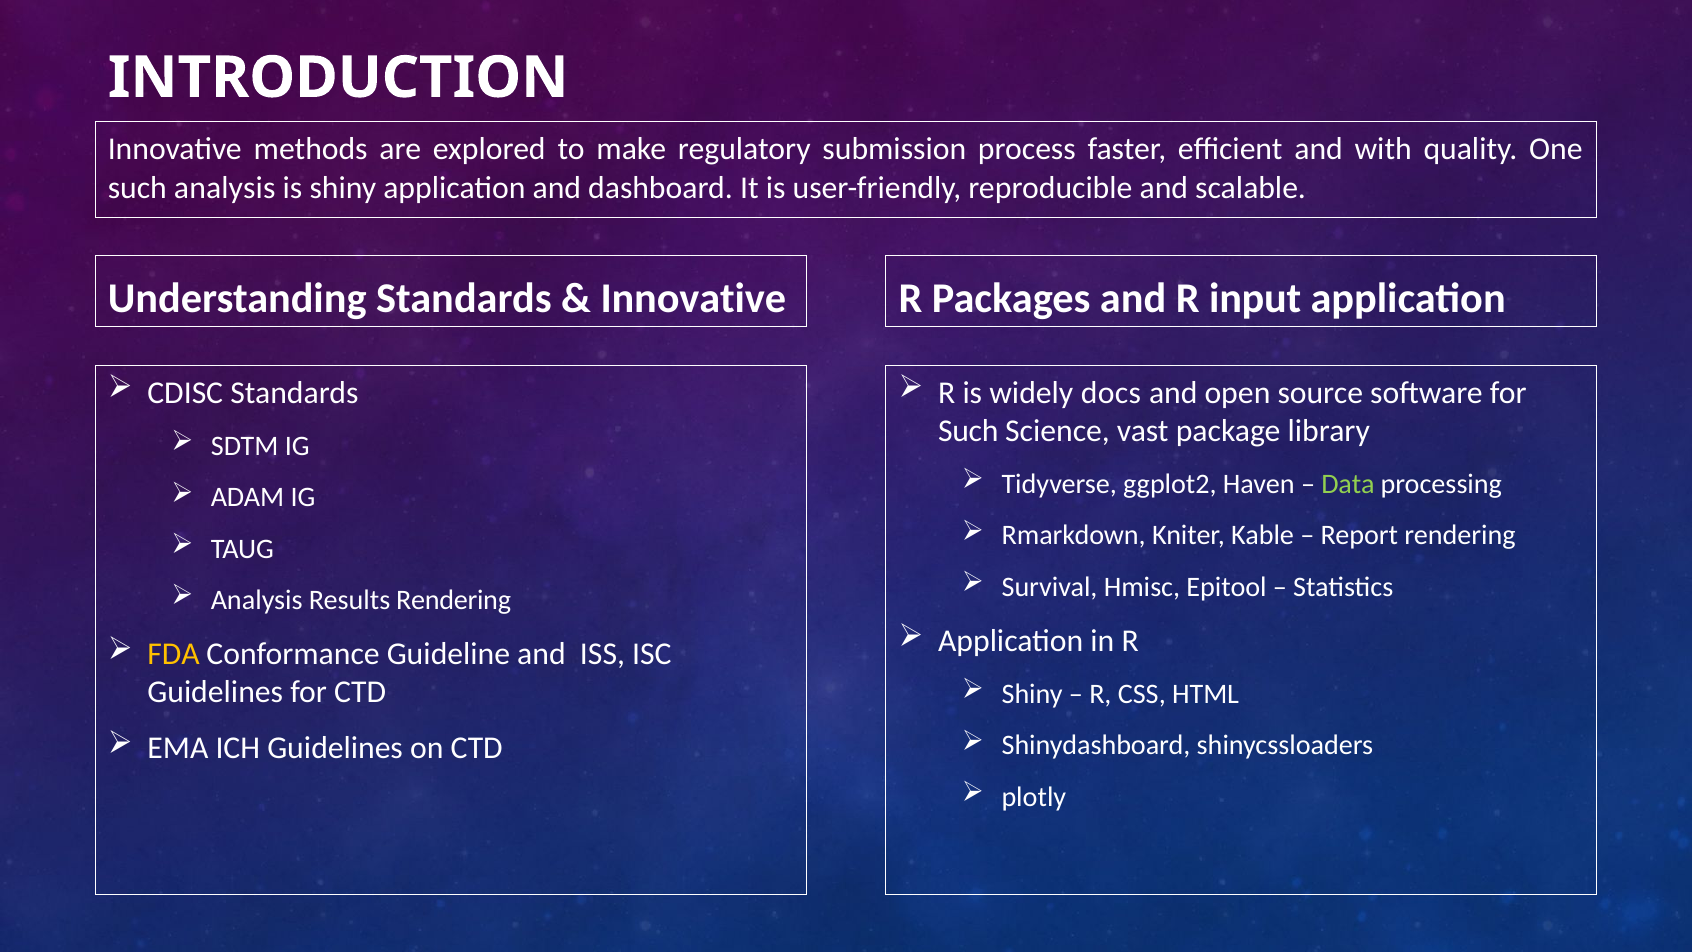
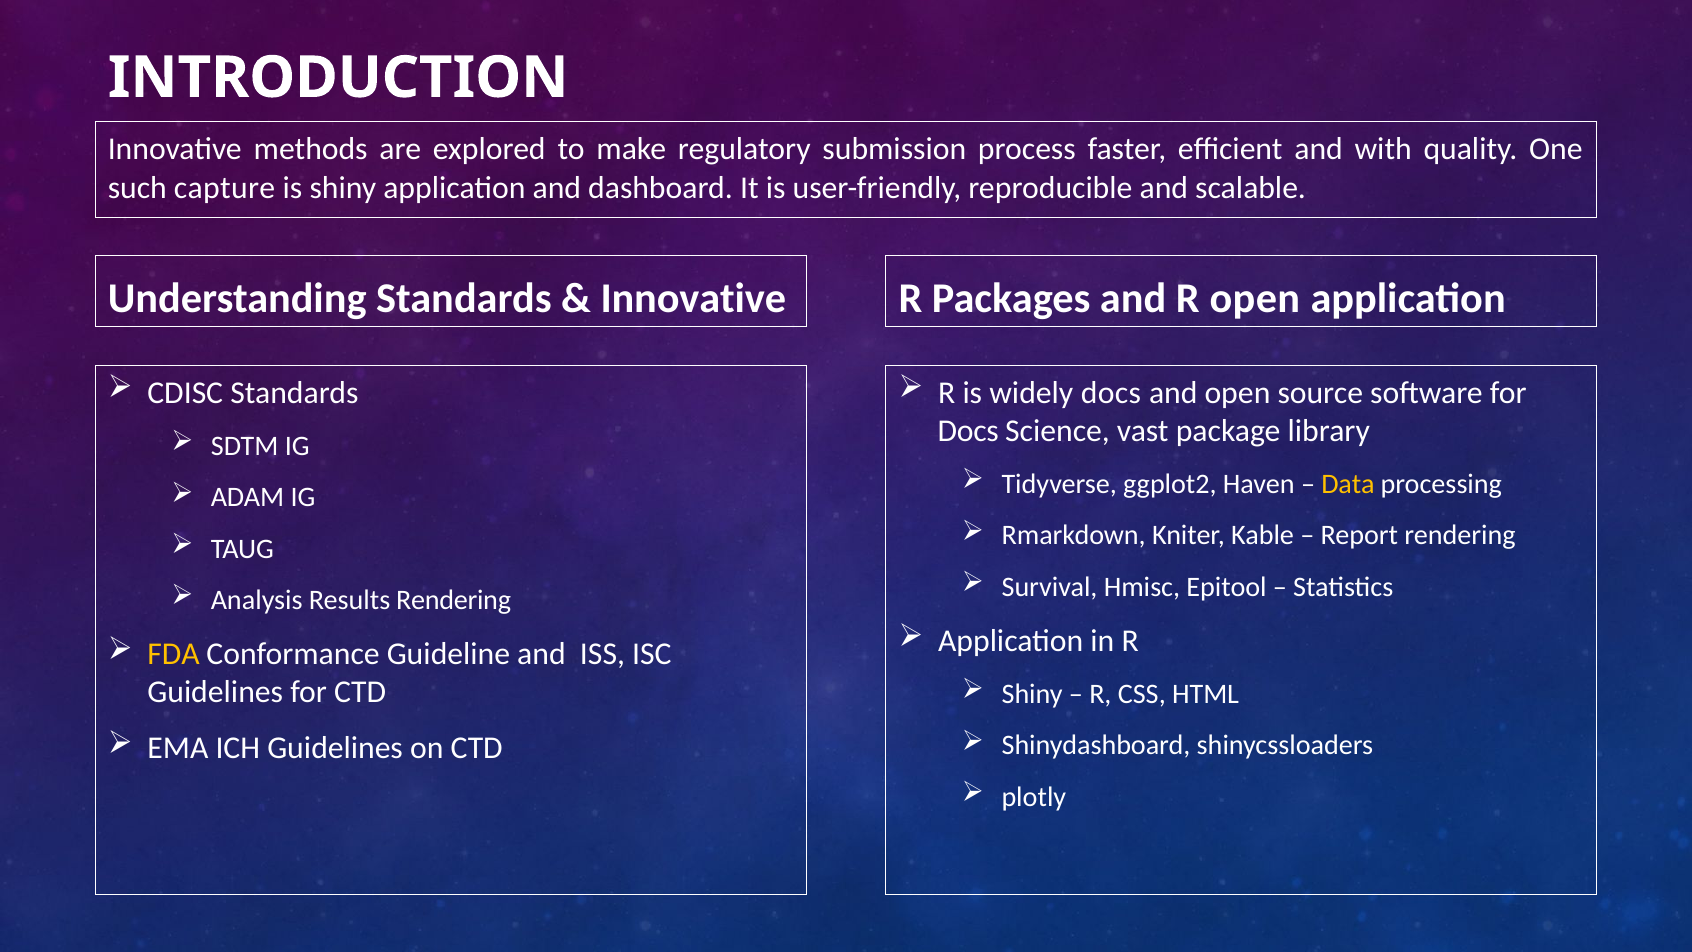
such analysis: analysis -> capture
R input: input -> open
Such at (968, 431): Such -> Docs
Data colour: light green -> yellow
